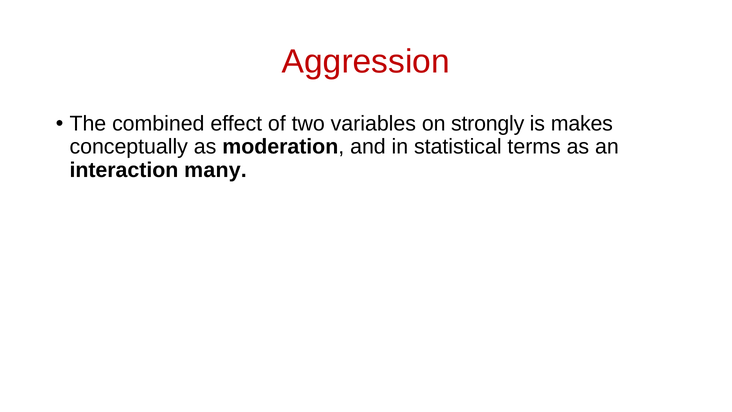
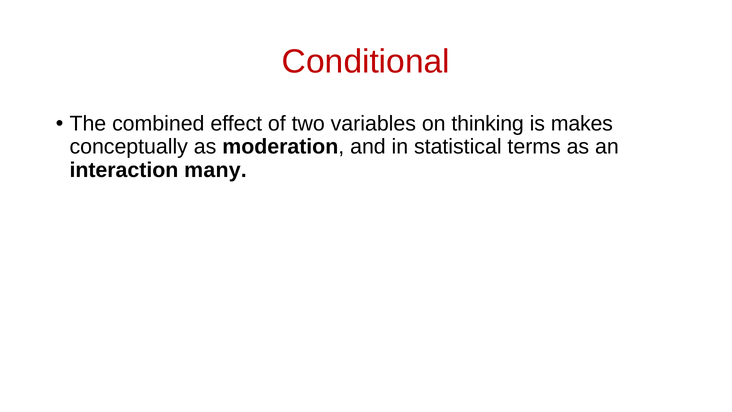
Aggression: Aggression -> Conditional
strongly: strongly -> thinking
